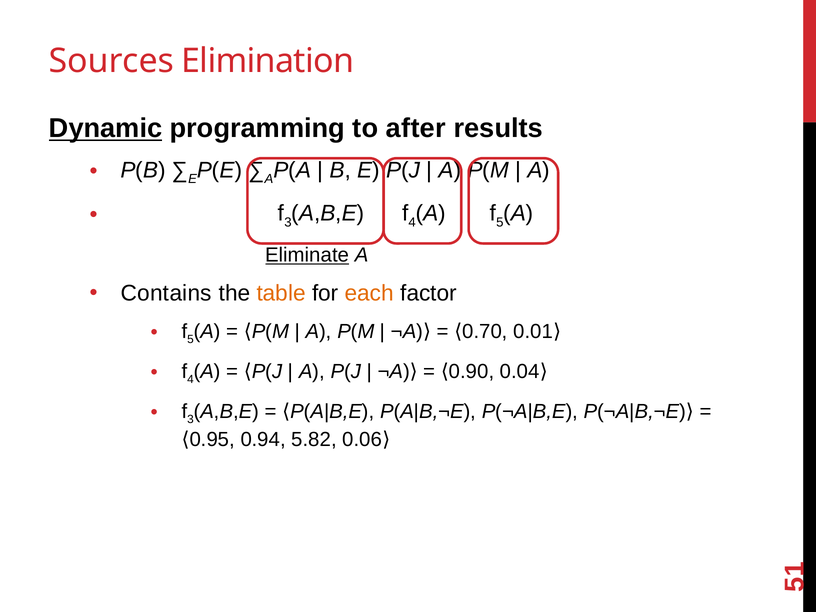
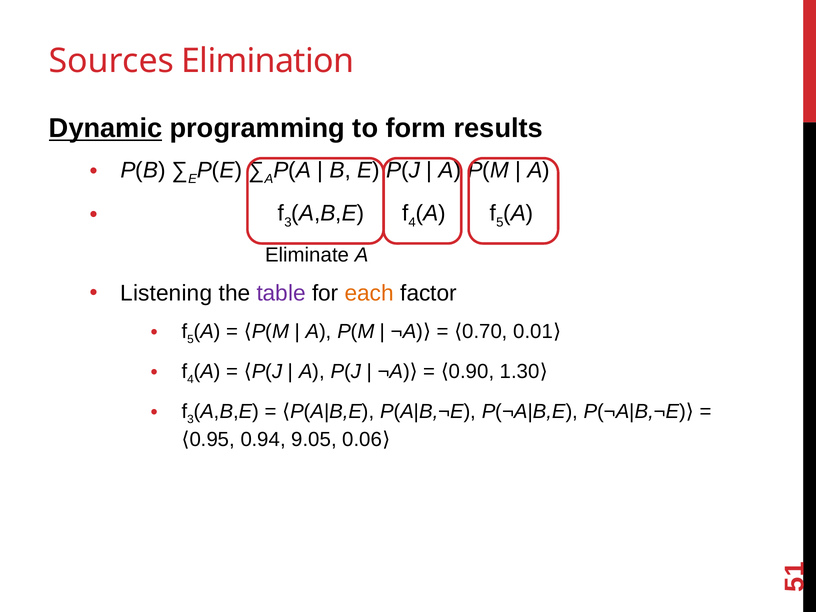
after: after -> form
Eliminate underline: present -> none
Contains: Contains -> Listening
table colour: orange -> purple
0.04: 0.04 -> 1.30
5.82: 5.82 -> 9.05
